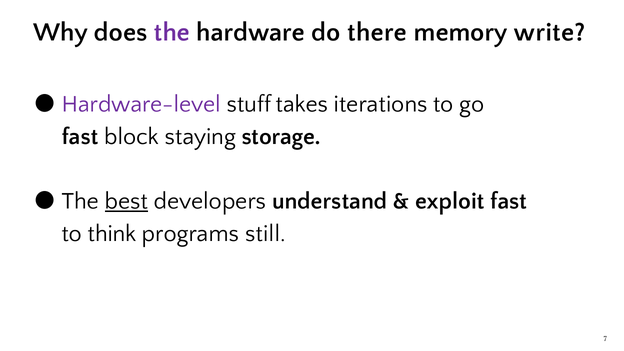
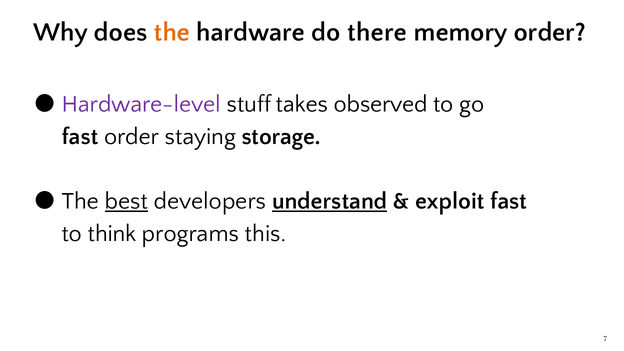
the at (172, 32) colour: purple -> orange
memory write: write -> order
iterations: iterations -> observed
fast block: block -> order
understand underline: none -> present
still: still -> this
